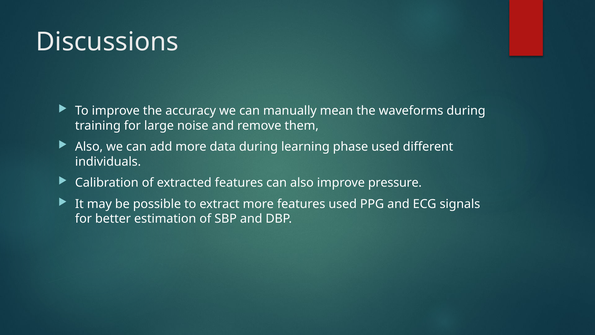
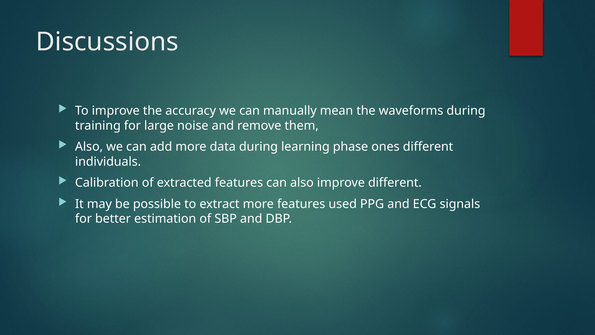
phase used: used -> ones
improve pressure: pressure -> different
